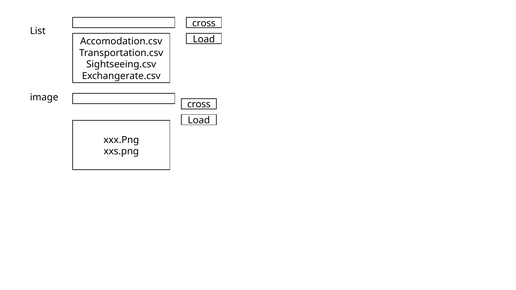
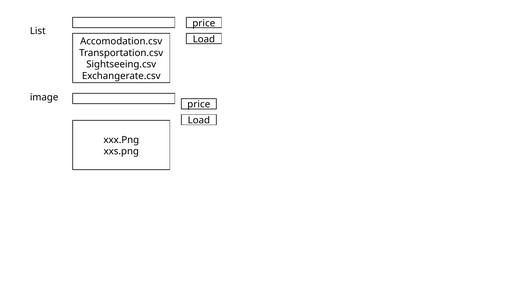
cross at (204, 23): cross -> price
cross at (199, 105): cross -> price
